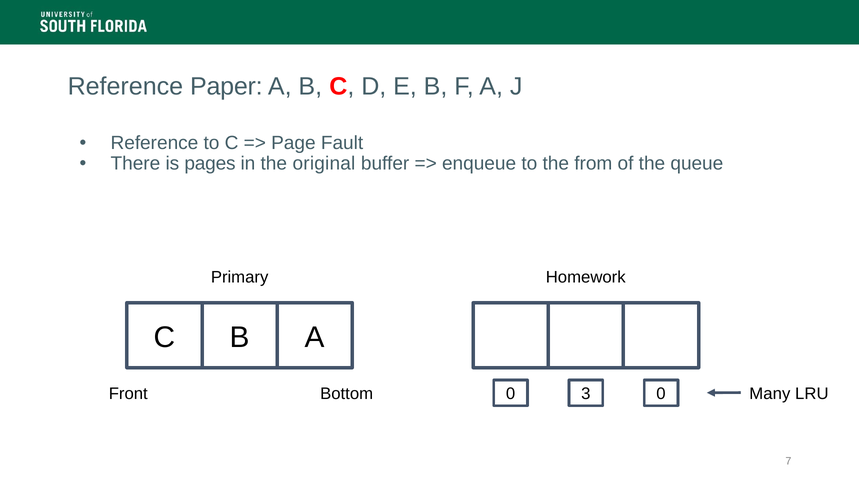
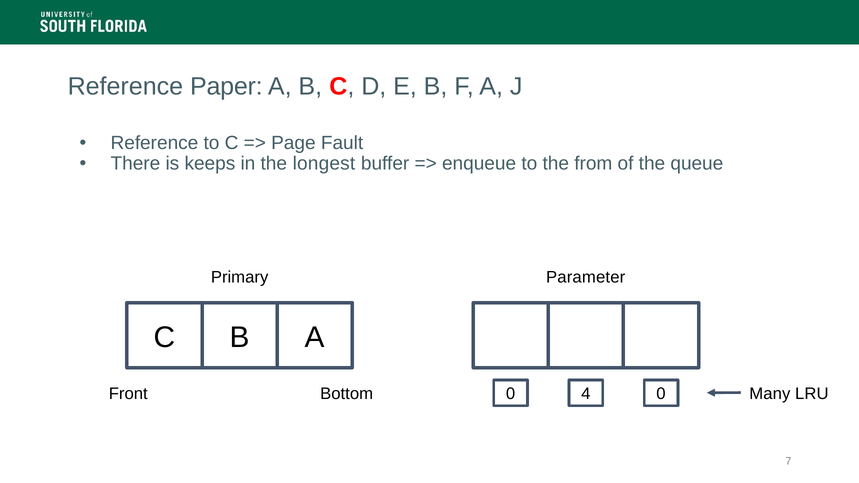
pages: pages -> keeps
original: original -> longest
Homework: Homework -> Parameter
3: 3 -> 4
